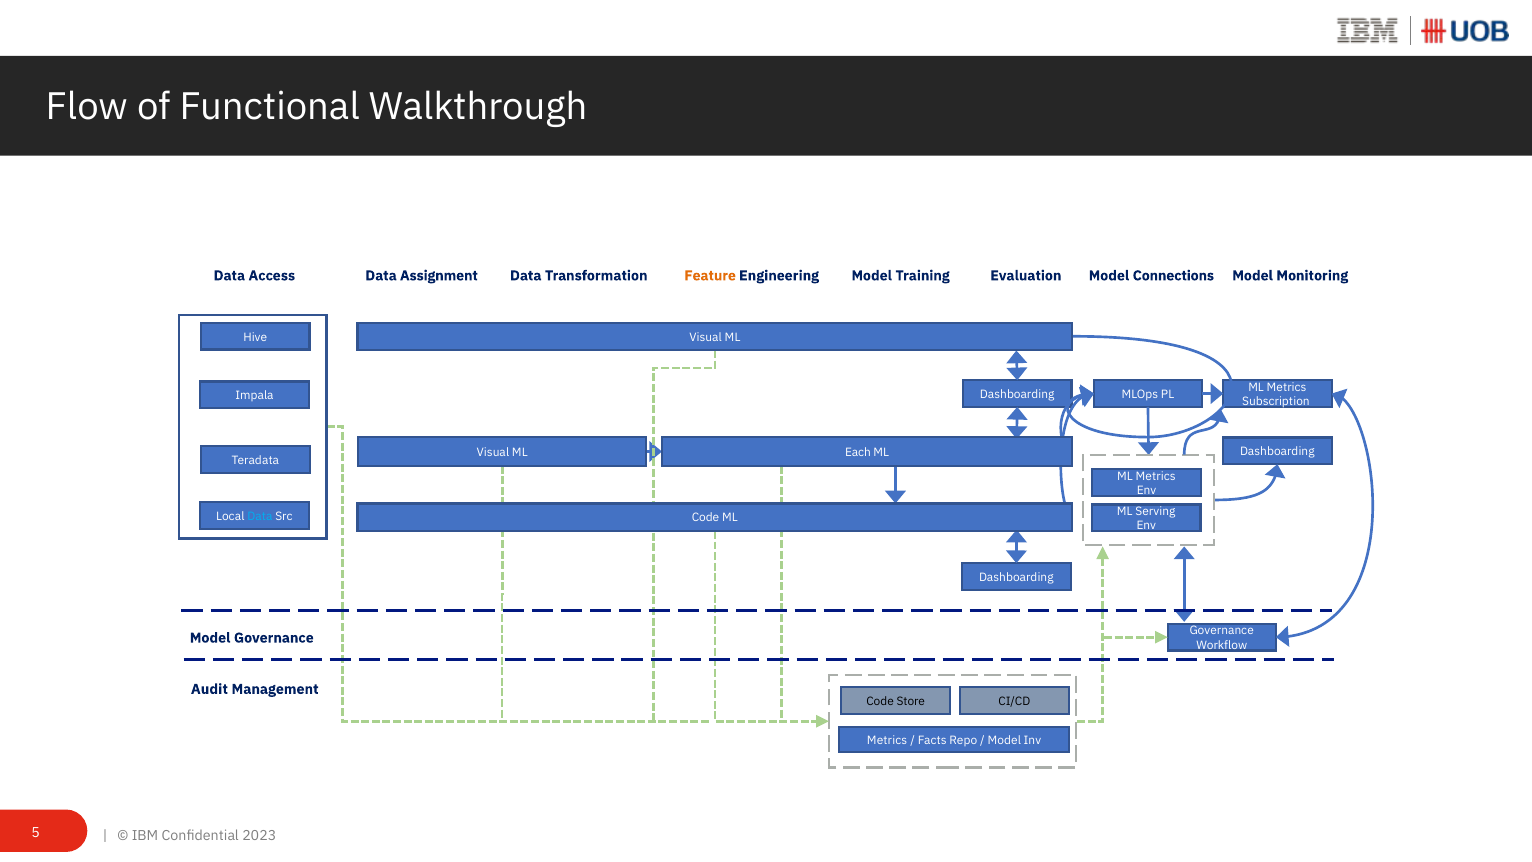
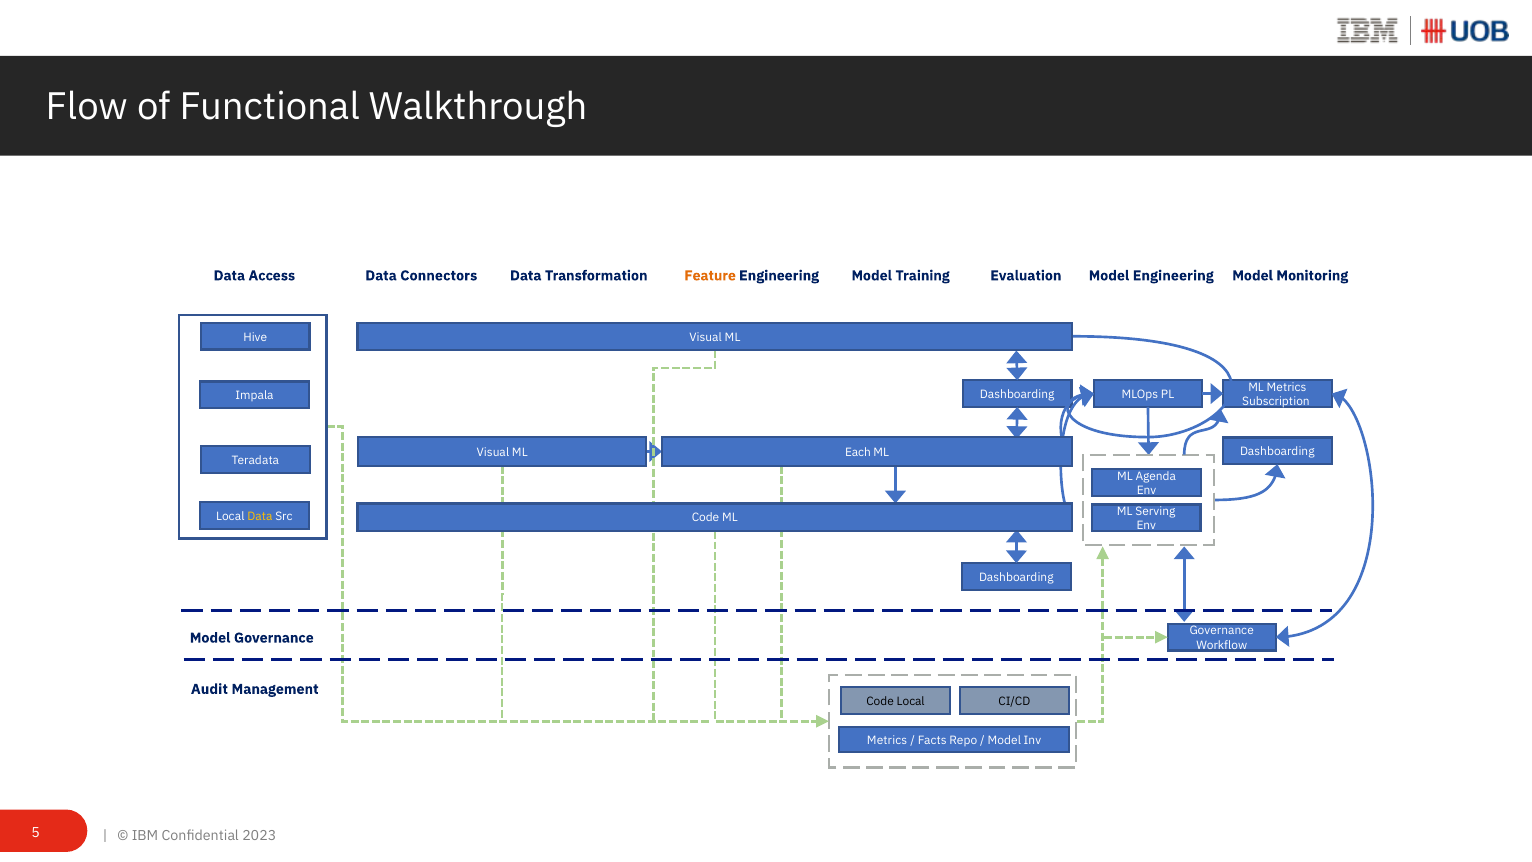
Assignment: Assignment -> Connectors
Model Connections: Connections -> Engineering
Metrics at (1156, 476): Metrics -> Agenda
Data at (260, 517) colour: light blue -> yellow
Code Store: Store -> Local
